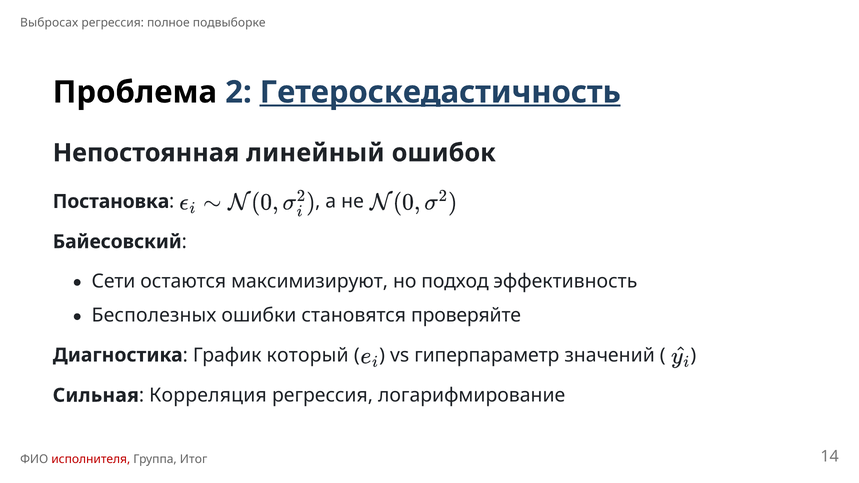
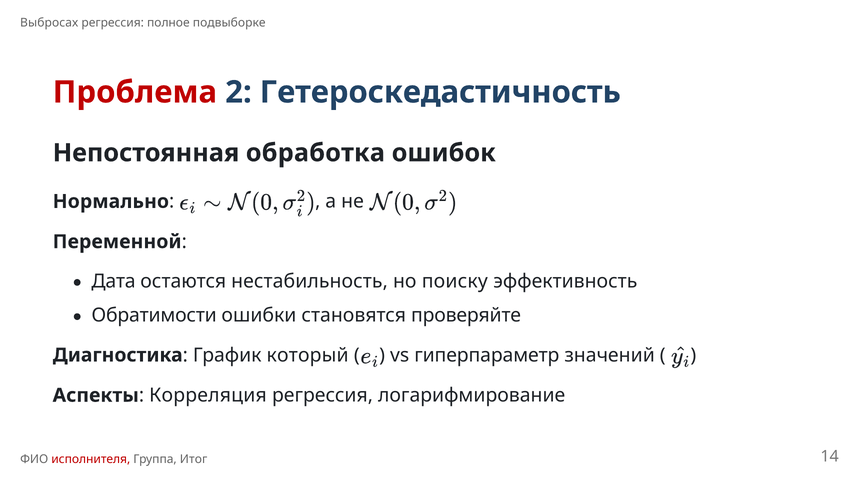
Проблема colour: black -> red
Гетероскедастичность underline: present -> none
линейный: линейный -> обработка
Постановка: Постановка -> Нормально
Байесовский: Байесовский -> Переменной
Сети: Сети -> Дата
максимизируют: максимизируют -> нестабильность
подход: подход -> поиску
Бесполезных: Бесполезных -> Обратимости
Сильная: Сильная -> Аспекты
